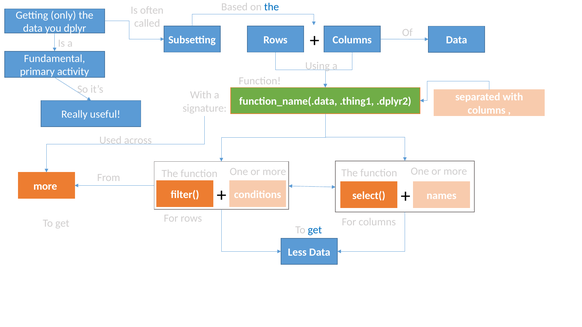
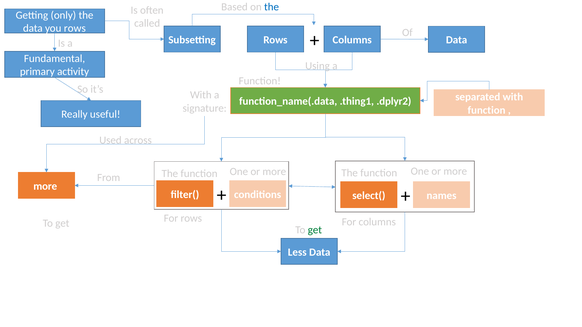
you dplyr: dplyr -> rows
columns at (487, 110): columns -> function
get at (315, 230) colour: blue -> green
